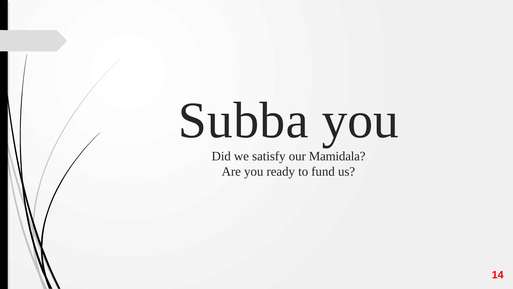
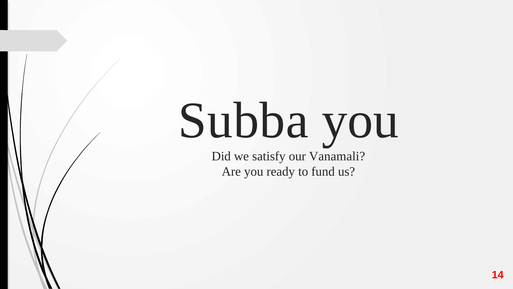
Mamidala: Mamidala -> Vanamali
